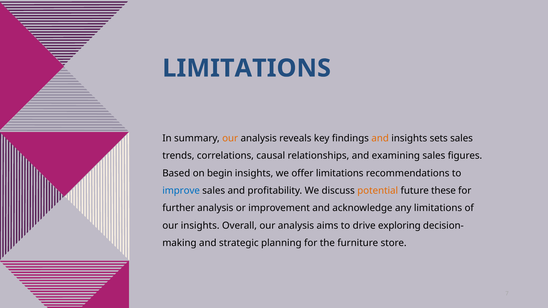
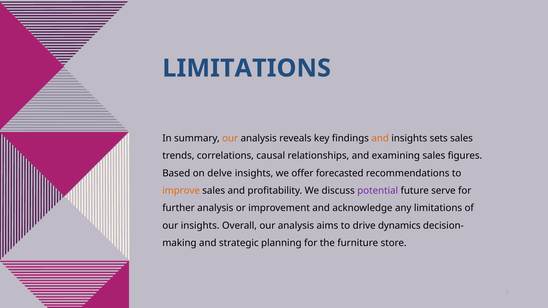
begin: begin -> delve
offer limitations: limitations -> forecasted
improve colour: blue -> orange
potential colour: orange -> purple
these: these -> serve
exploring: exploring -> dynamics
